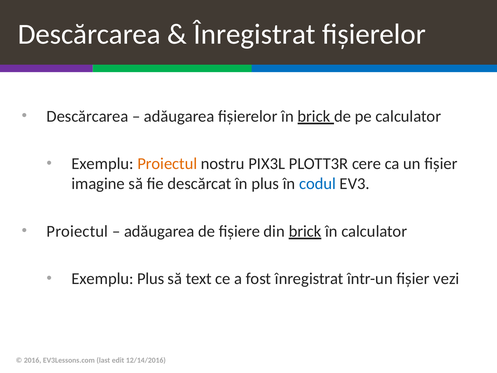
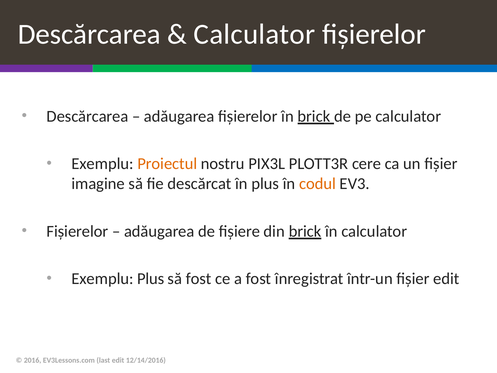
Înregistrat at (255, 34): Înregistrat -> Calculator
codul colour: blue -> orange
Proiectul at (77, 231): Proiectul -> Fișierelor
să text: text -> fost
fișier vezi: vezi -> edit
